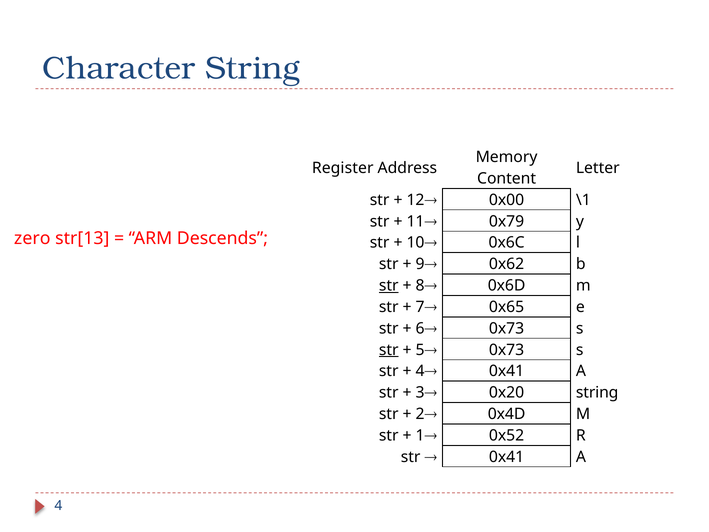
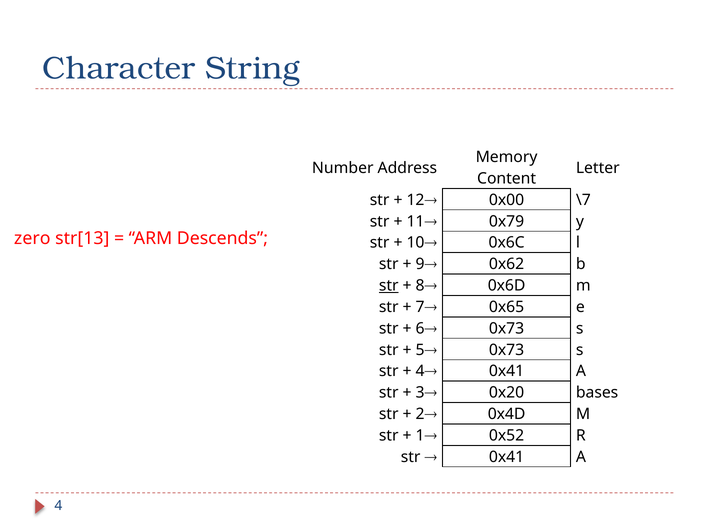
Register: Register -> Number
\1: \1 -> \7
str at (389, 350) underline: present -> none
0x20 string: string -> bases
